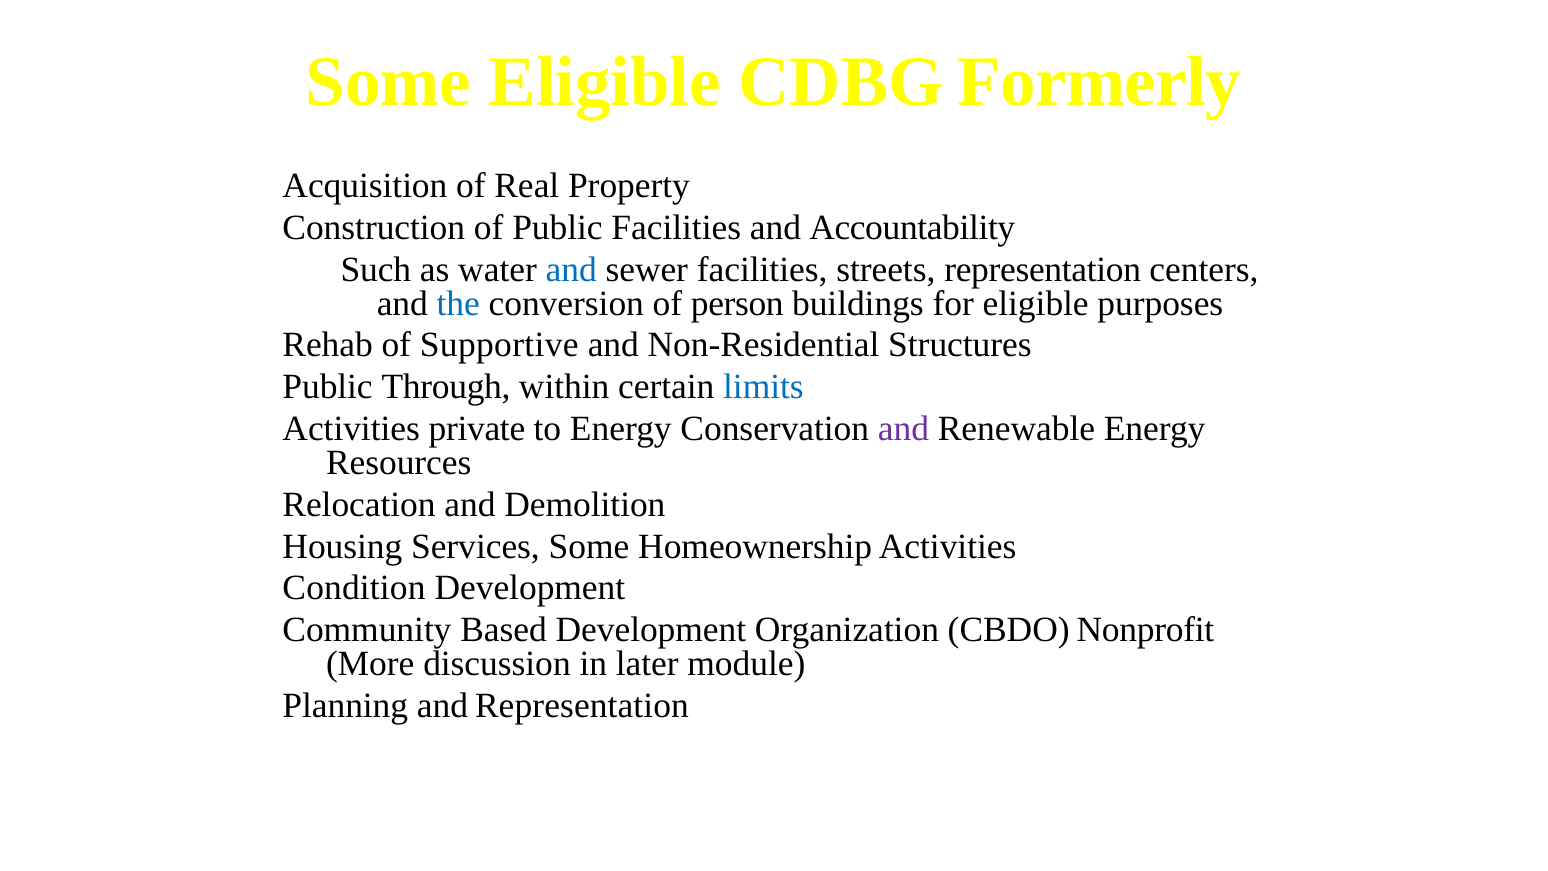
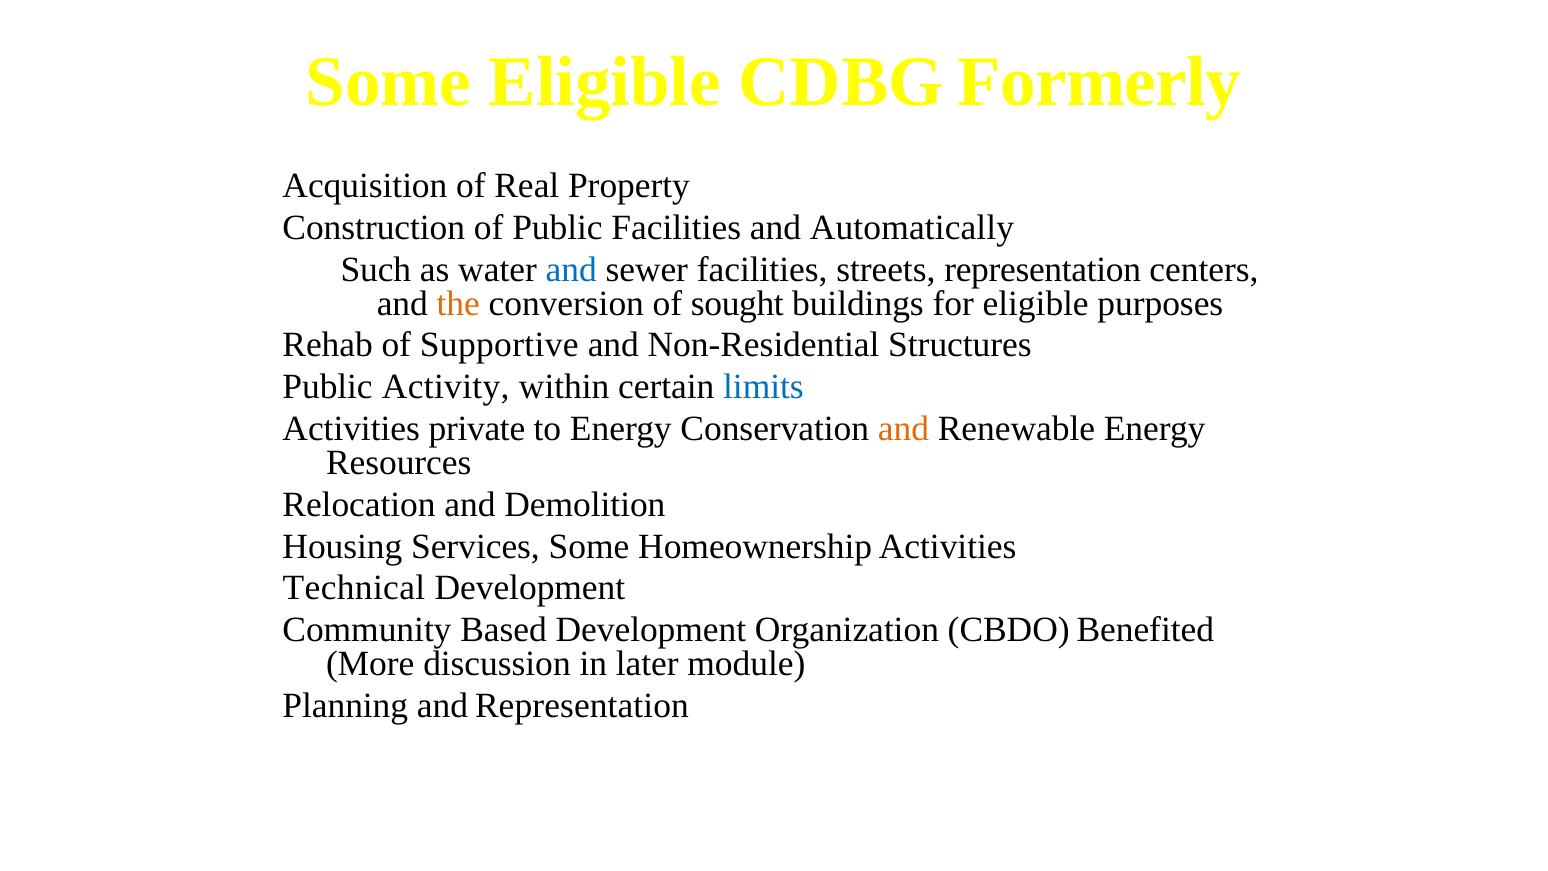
Accountability: Accountability -> Automatically
the colour: blue -> orange
person: person -> sought
Through: Through -> Activity
and at (904, 429) colour: purple -> orange
Condition: Condition -> Technical
Nonprofit: Nonprofit -> Benefited
